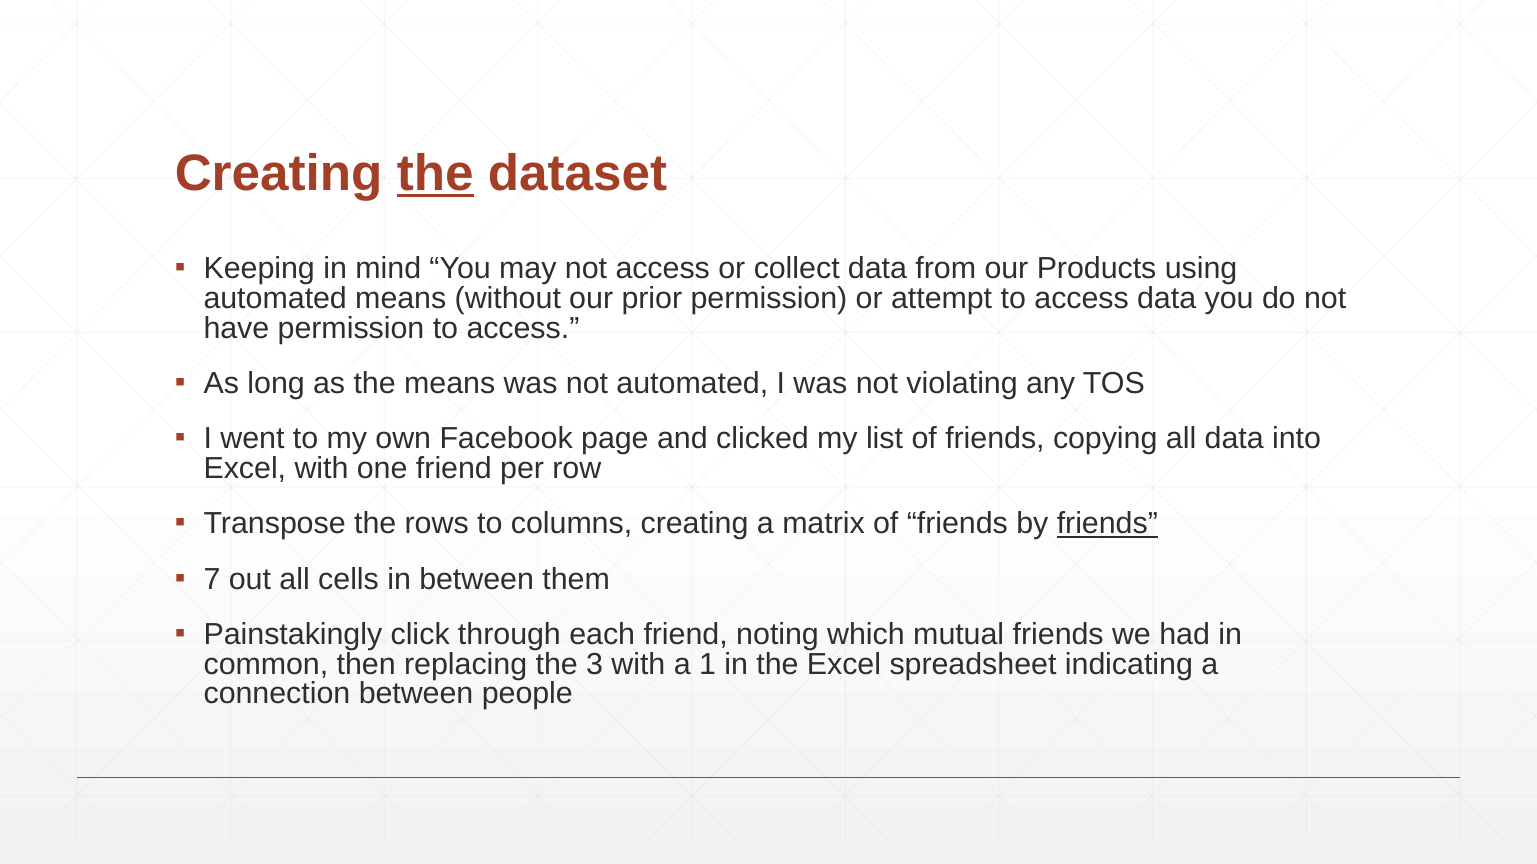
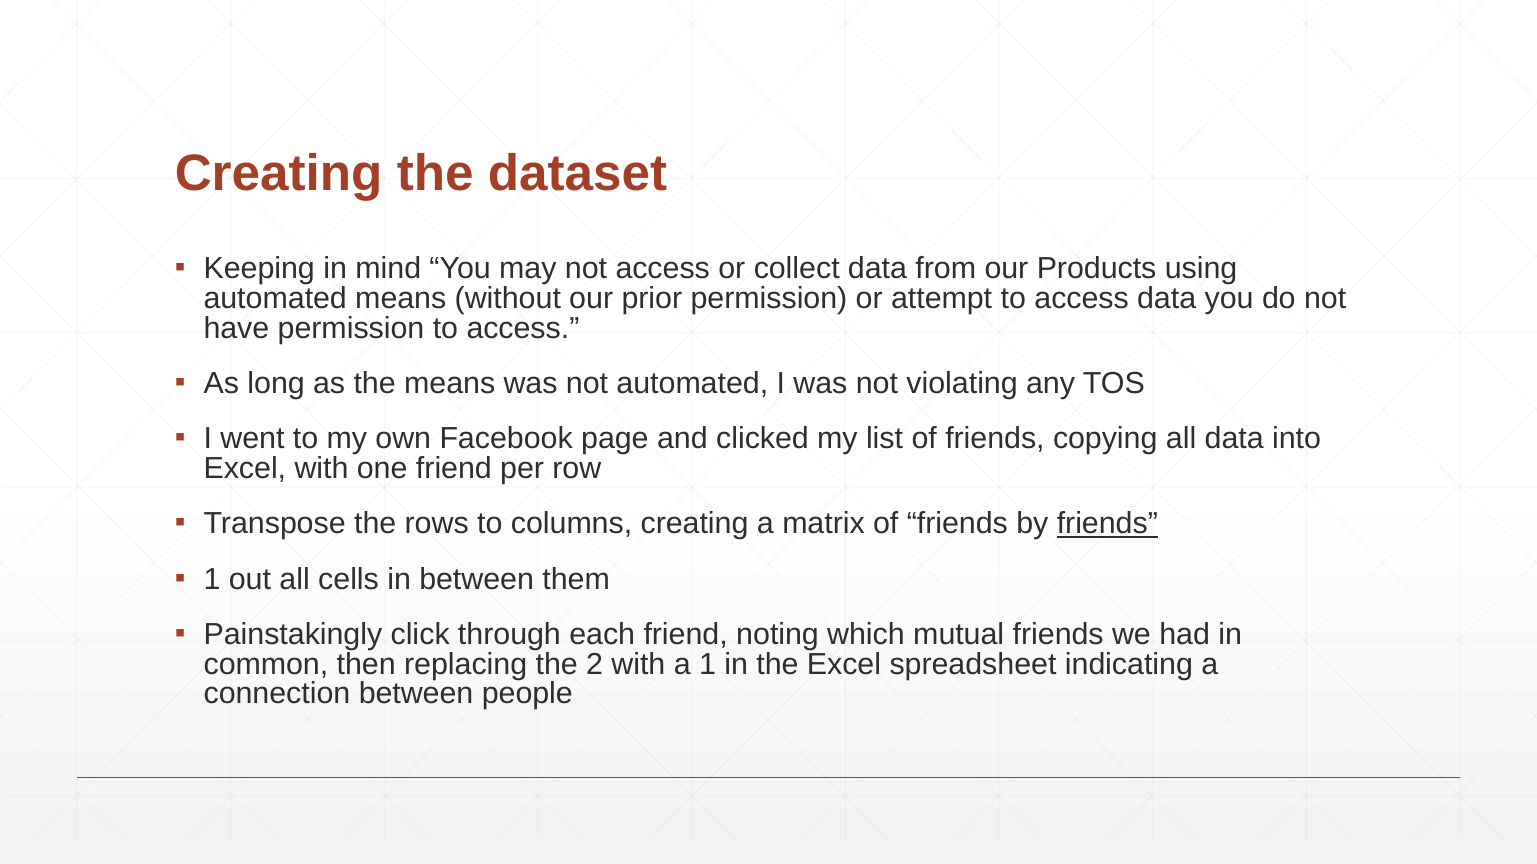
the at (435, 174) underline: present -> none
7 at (212, 580): 7 -> 1
3: 3 -> 2
